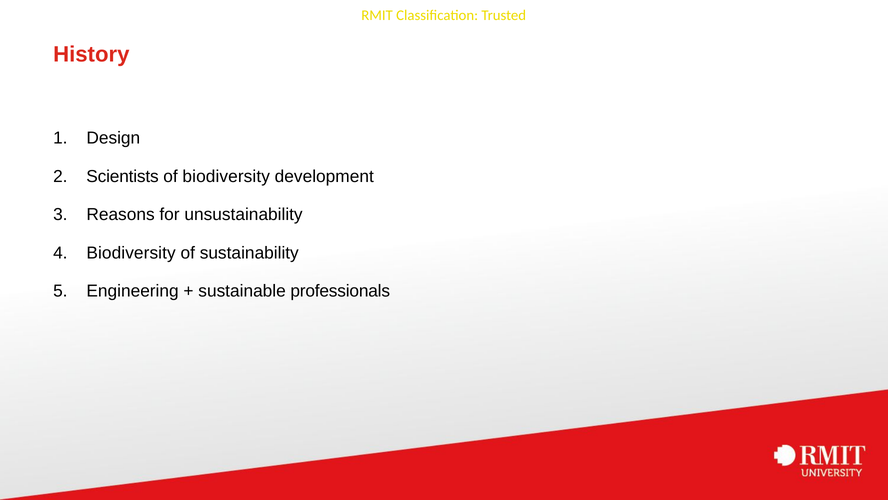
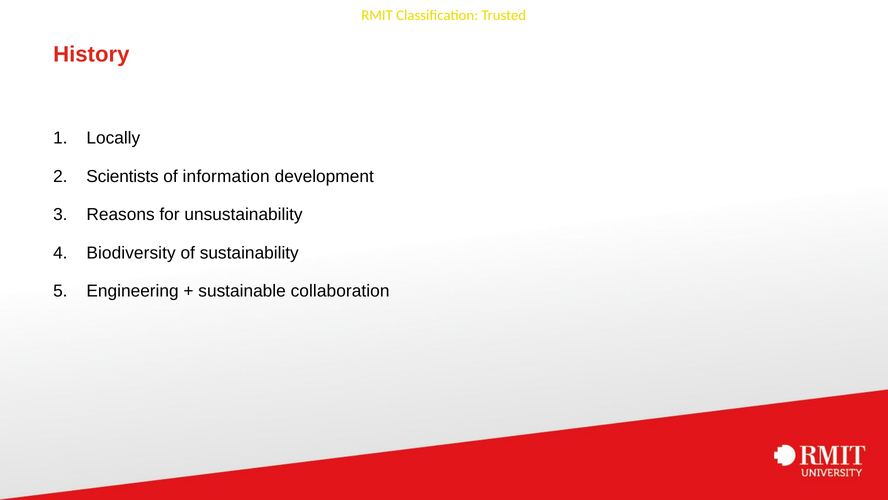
Design: Design -> Locally
of biodiversity: biodiversity -> information
professionals: professionals -> collaboration
